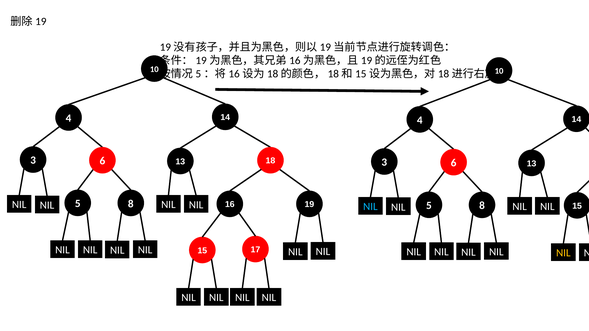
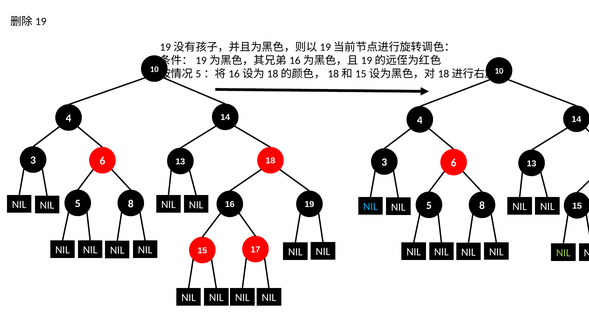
NIL at (563, 253) colour: yellow -> light green
